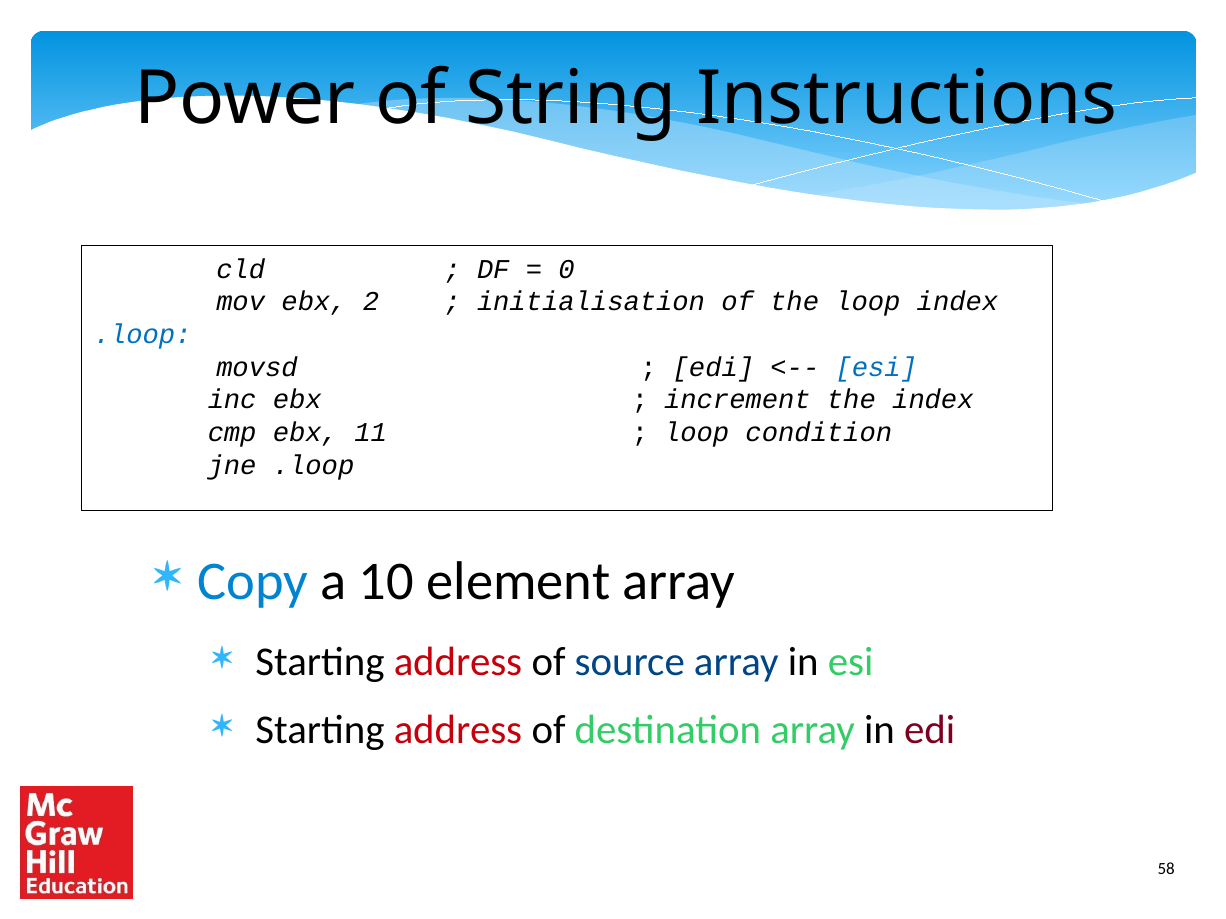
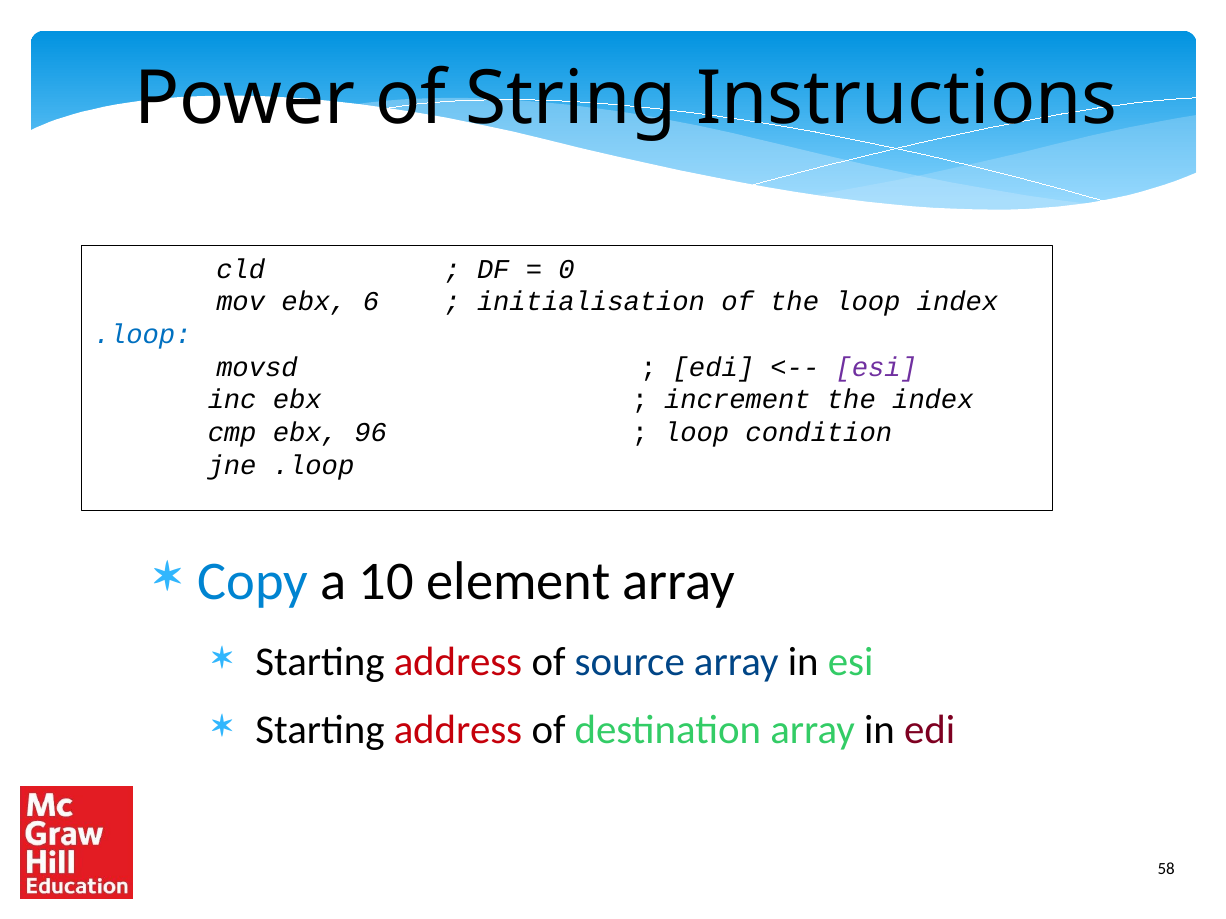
2: 2 -> 6
esi at (876, 368) colour: blue -> purple
11: 11 -> 96
